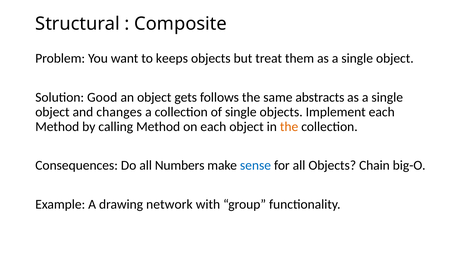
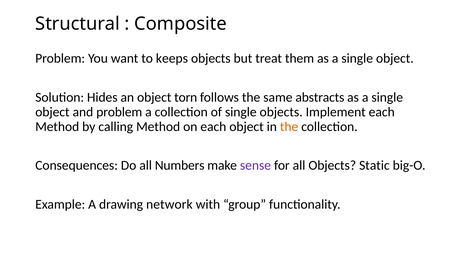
Good: Good -> Hides
gets: gets -> torn
and changes: changes -> problem
sense colour: blue -> purple
Chain: Chain -> Static
